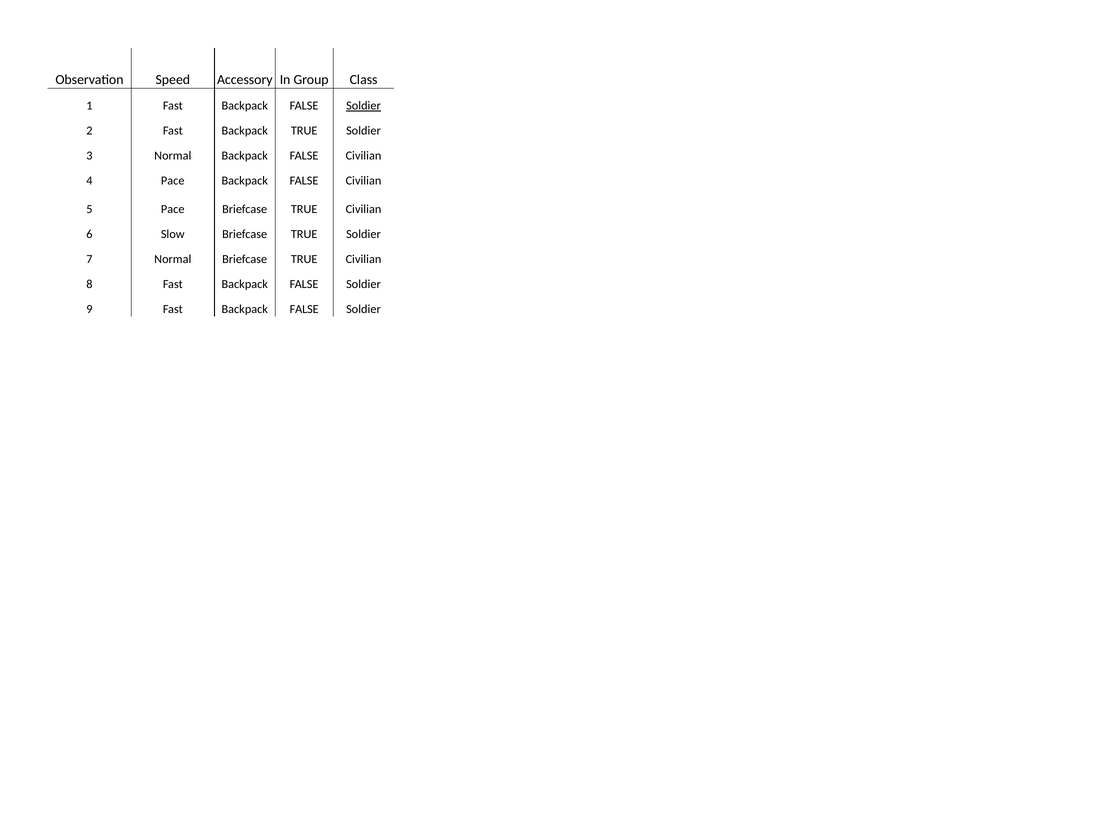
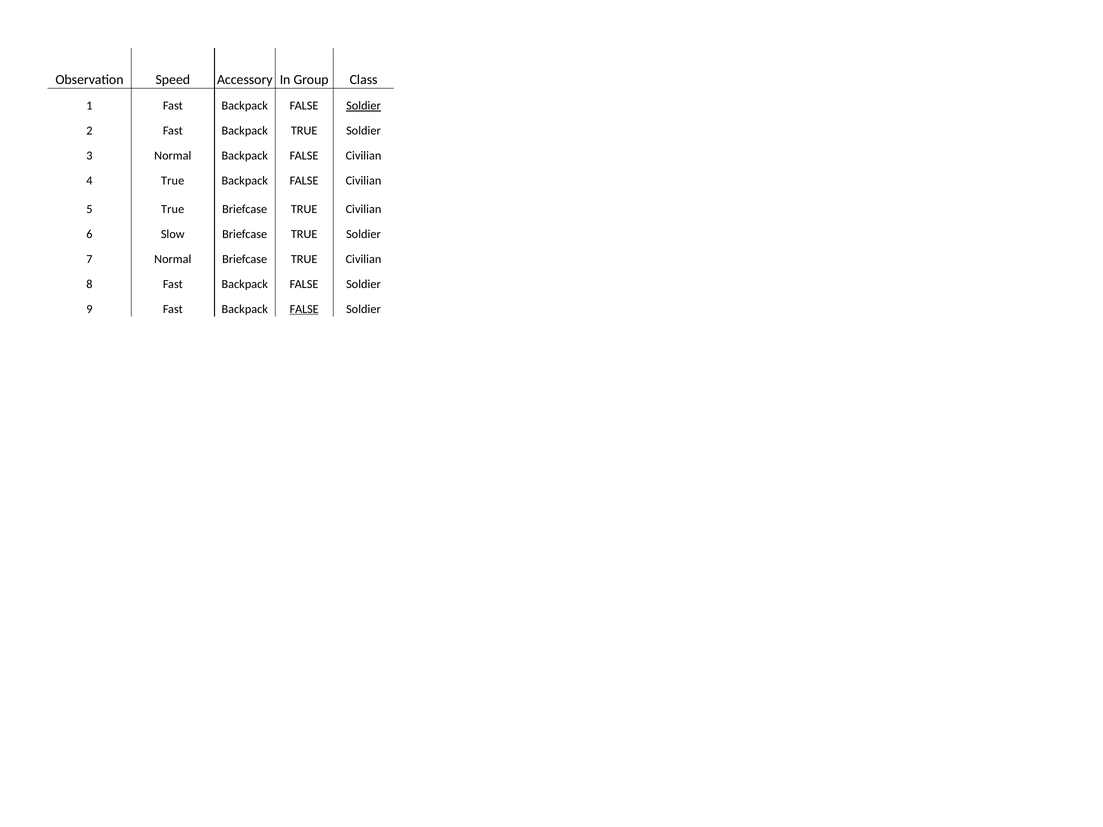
4 Pace: Pace -> True
5 Pace: Pace -> True
FALSE at (304, 309) underline: none -> present
